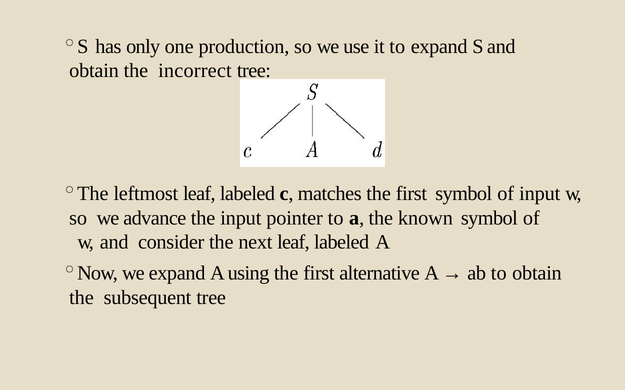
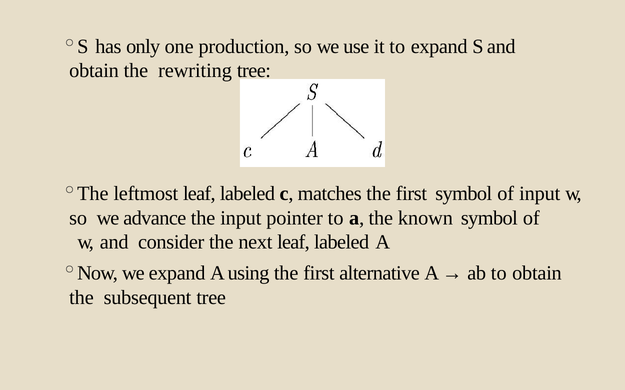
incorrect: incorrect -> rewriting
